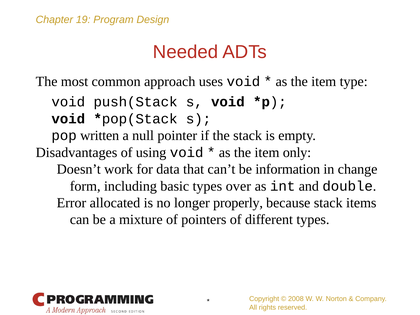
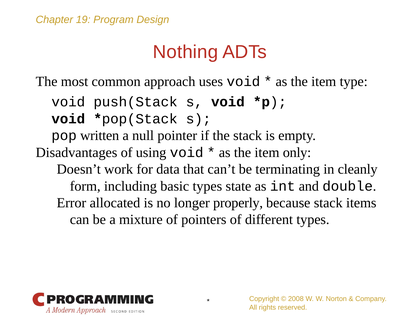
Needed: Needed -> Nothing
information: information -> terminating
change: change -> cleanly
over: over -> state
